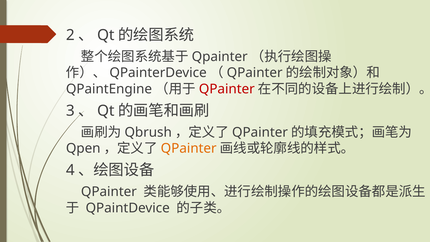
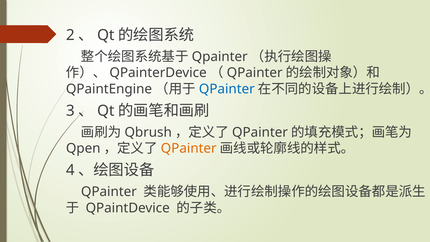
QPainter at (227, 89) colour: red -> blue
